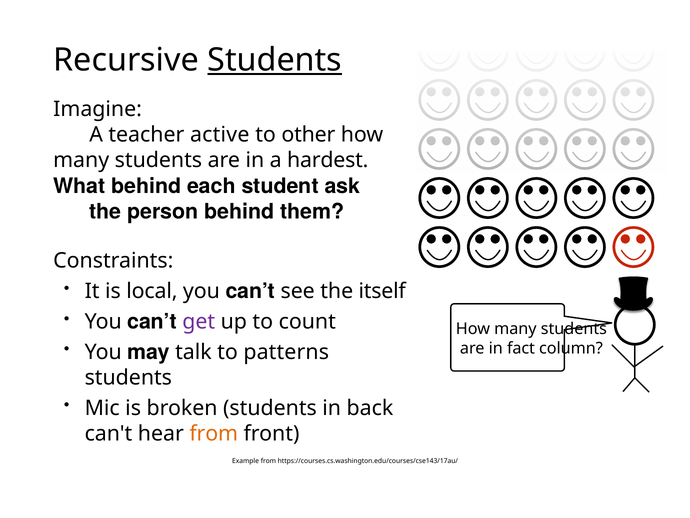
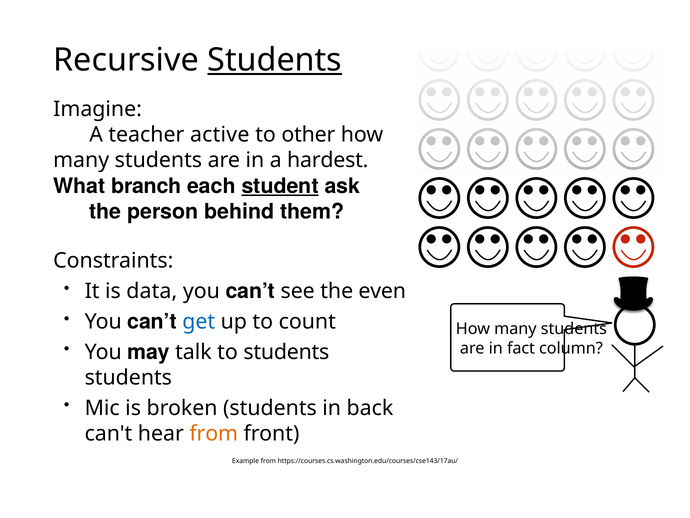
What behind: behind -> branch
student underline: none -> present
local: local -> data
itself: itself -> even
get colour: purple -> blue
to patterns: patterns -> students
